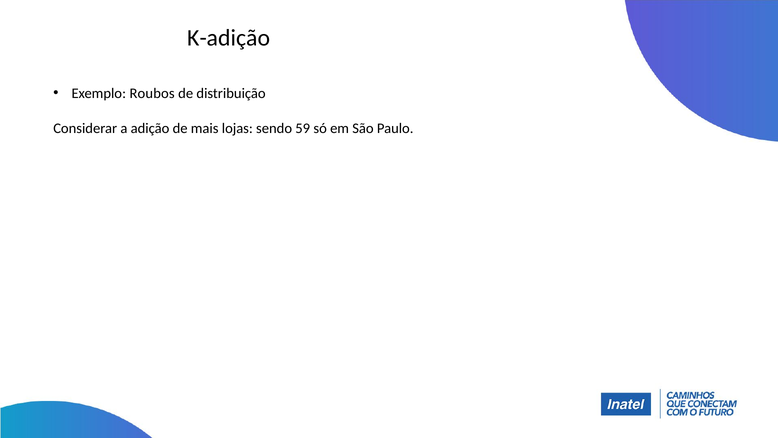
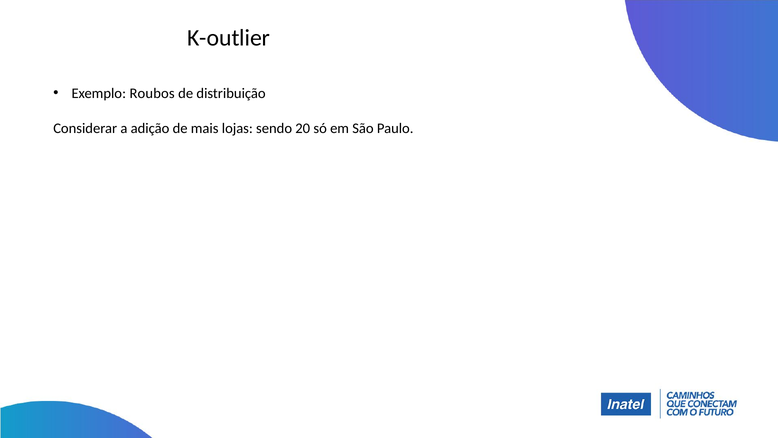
K-adição: K-adição -> K-outlier
59: 59 -> 20
